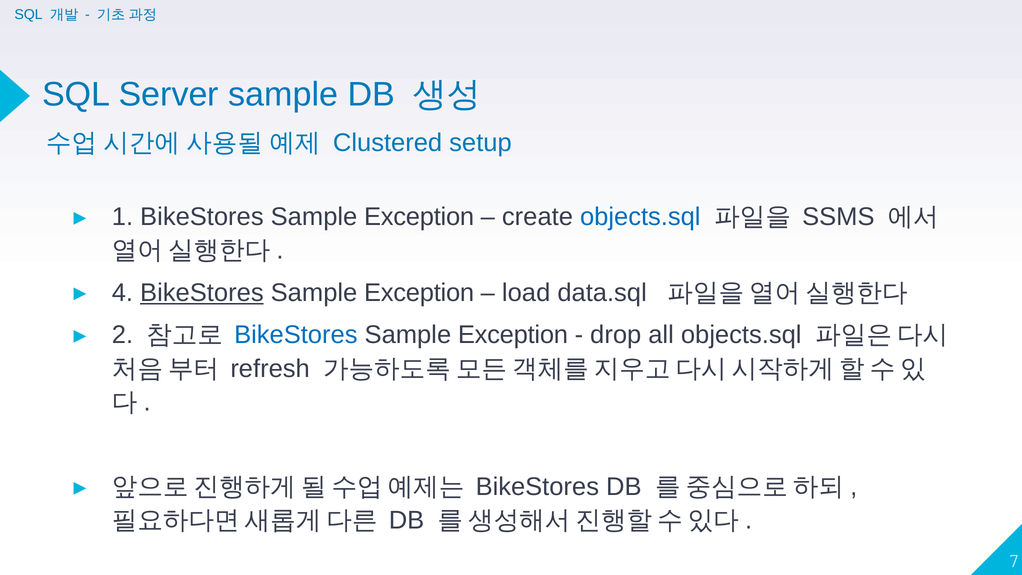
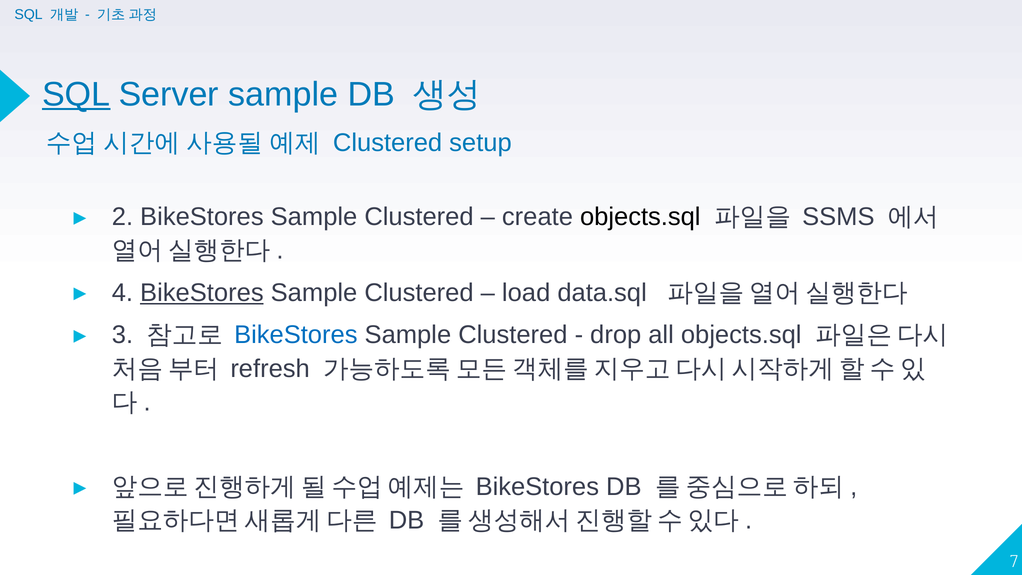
SQL at (76, 94) underline: none -> present
1: 1 -> 2
Exception at (419, 217): Exception -> Clustered
objects.sql at (640, 217) colour: blue -> black
Exception at (419, 293): Exception -> Clustered
2: 2 -> 3
Exception at (513, 335): Exception -> Clustered
